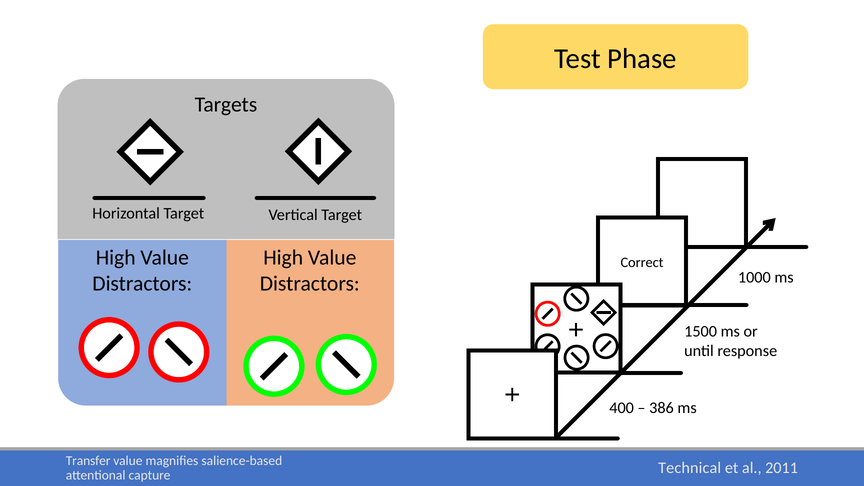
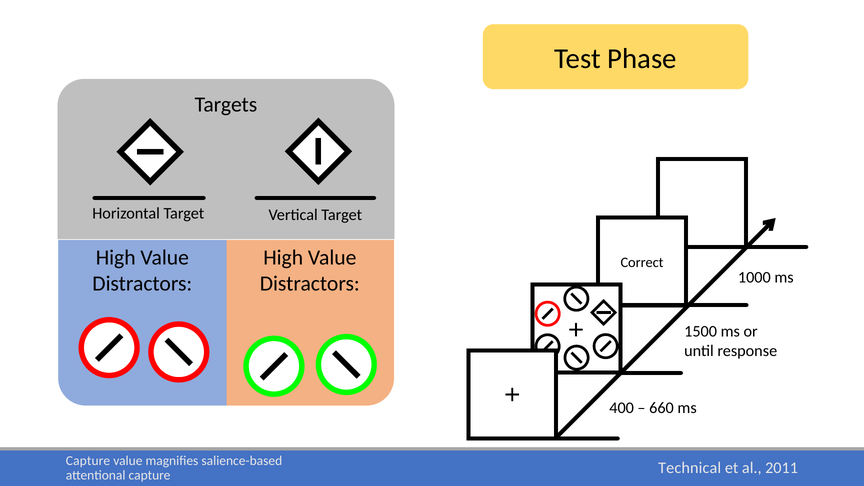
386: 386 -> 660
Transfer at (88, 461): Transfer -> Capture
